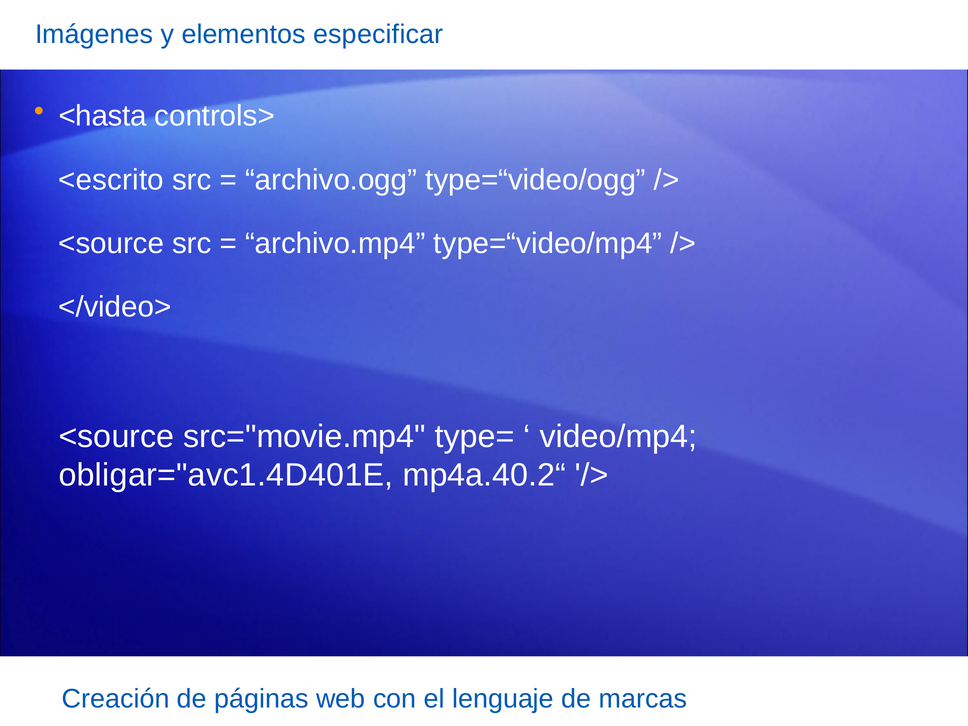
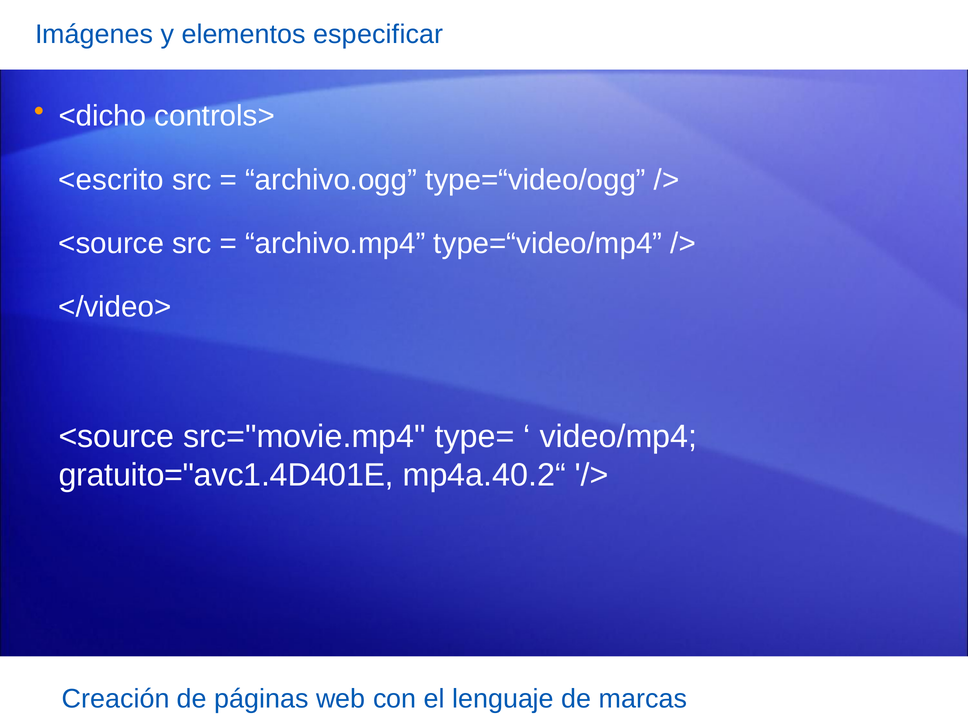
<hasta: <hasta -> <dicho
obligar="avc1.4D401E: obligar="avc1.4D401E -> gratuito="avc1.4D401E
